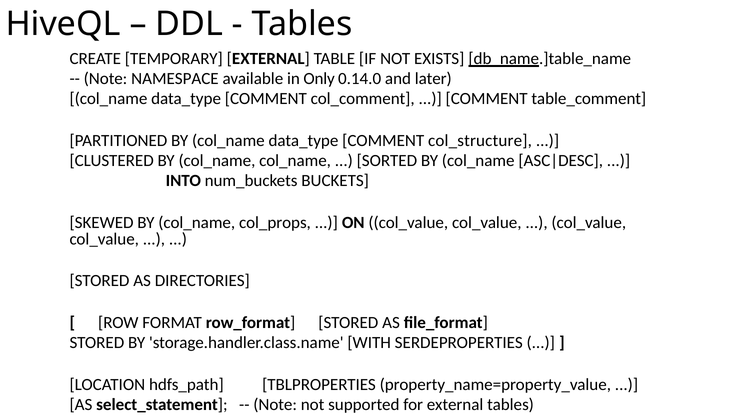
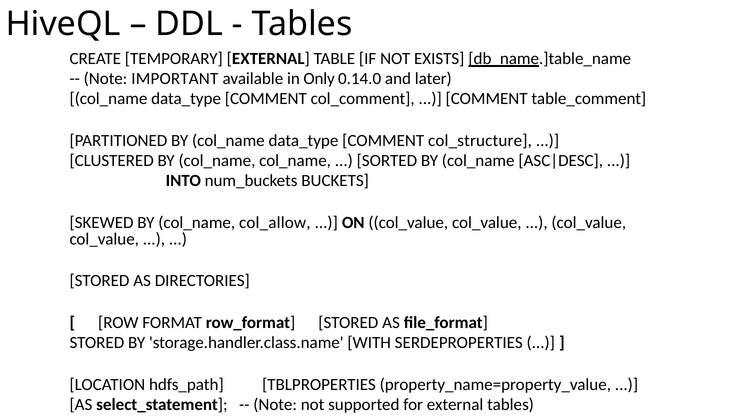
NAMESPACE: NAMESPACE -> IMPORTANT
col_props: col_props -> col_allow
